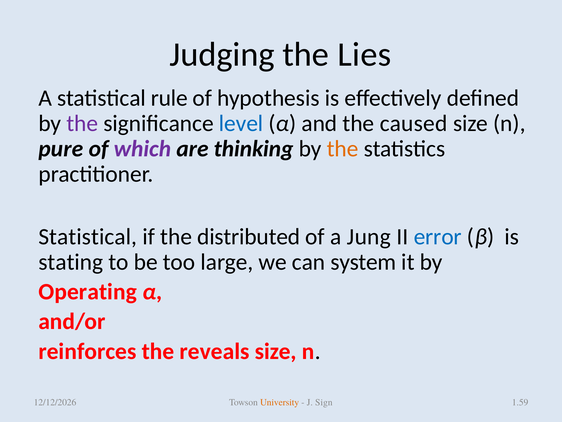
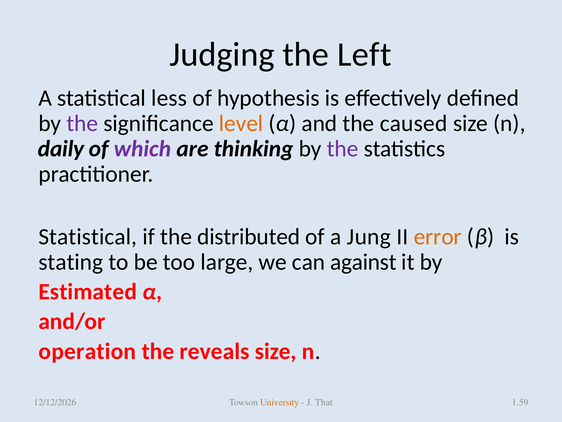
Lies: Lies -> Left
rule: rule -> less
level colour: blue -> orange
pure: pure -> daily
the at (343, 149) colour: orange -> purple
error colour: blue -> orange
system: system -> against
Operating: Operating -> Estimated
reinforces: reinforces -> operation
Sign: Sign -> That
